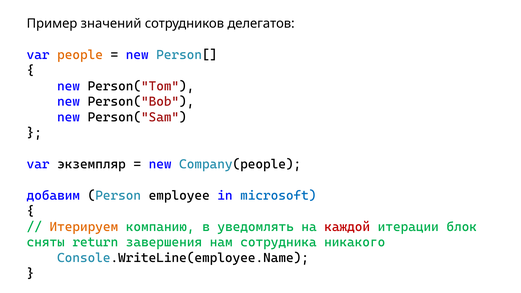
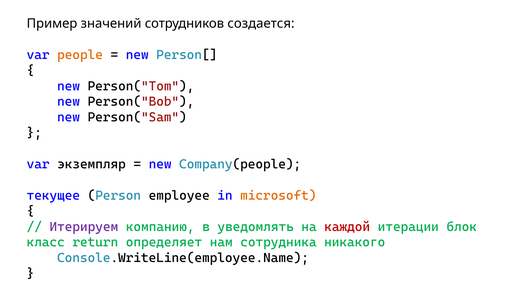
делегатов: делегатов -> создается
добавим: добавим -> текущее
microsoft colour: blue -> orange
Итерируем colour: orange -> purple
сняты: сняты -> класс
завершения: завершения -> определяет
